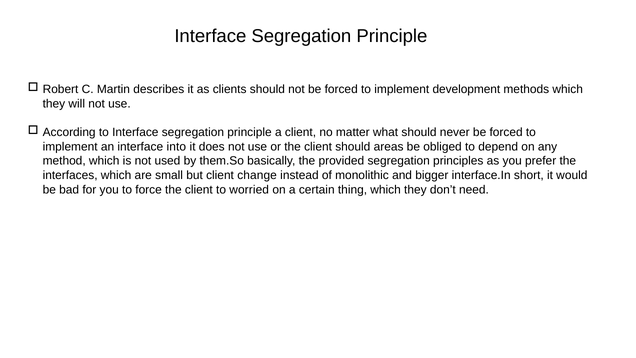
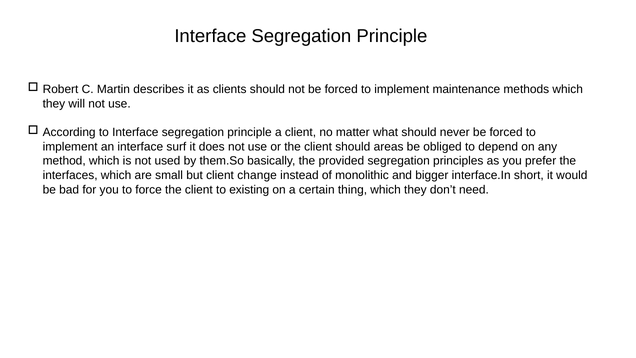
development: development -> maintenance
into: into -> surf
worried: worried -> existing
